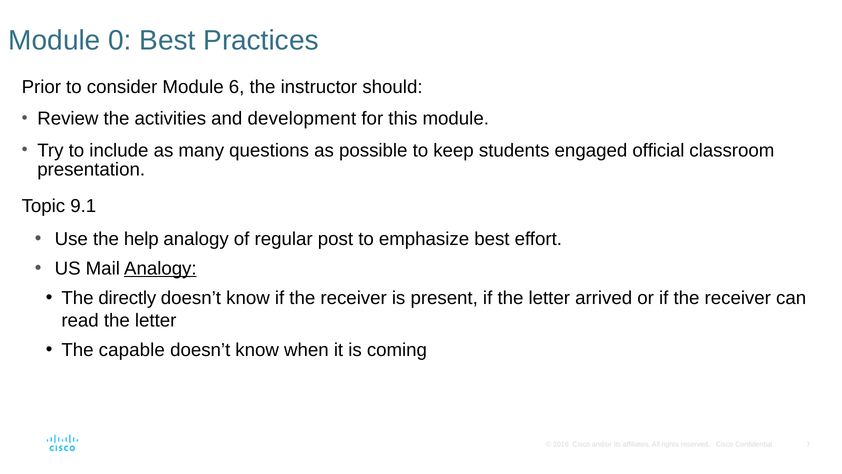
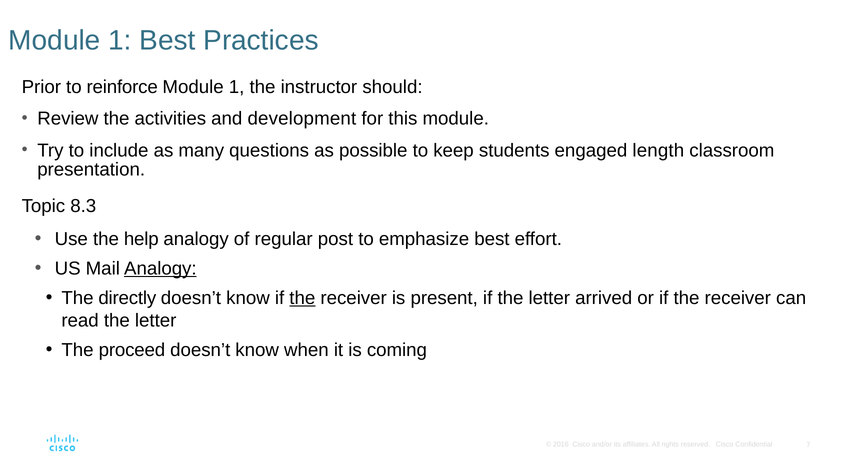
0 at (120, 41): 0 -> 1
consider: consider -> reinforce
6 at (237, 87): 6 -> 1
official: official -> length
9.1: 9.1 -> 8.3
the at (302, 298) underline: none -> present
capable: capable -> proceed
